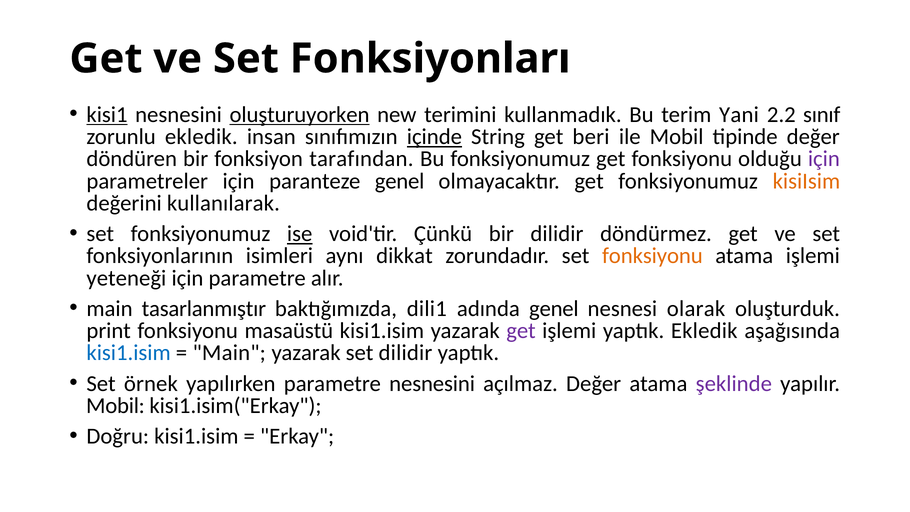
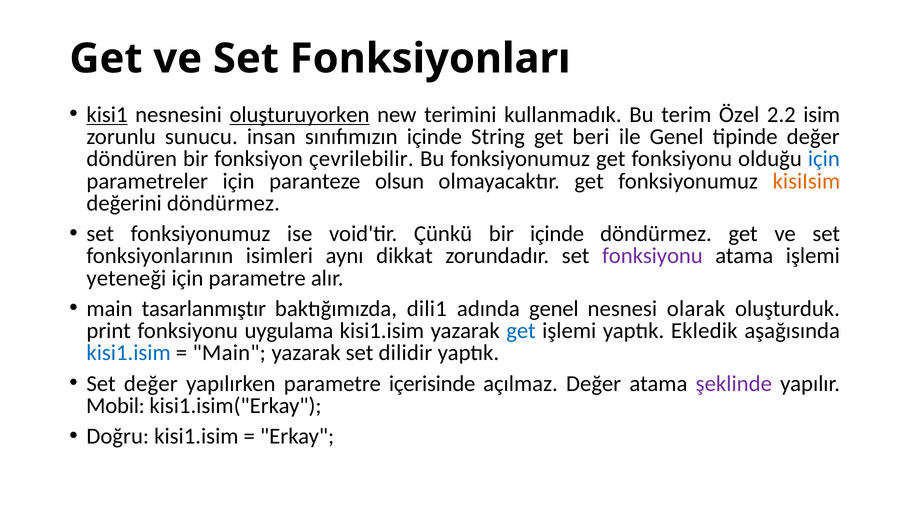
Yani: Yani -> Özel
sınıf: sınıf -> isim
zorunlu ekledik: ekledik -> sunucu
içinde at (434, 137) underline: present -> none
ile Mobil: Mobil -> Genel
tarafından: tarafından -> çevrilebilir
için at (824, 159) colour: purple -> blue
paranteze genel: genel -> olsun
değerini kullanılarak: kullanılarak -> döndürmez
ise underline: present -> none
bir dilidir: dilidir -> içinde
fonksiyonu at (652, 256) colour: orange -> purple
masaüstü: masaüstü -> uygulama
get at (521, 331) colour: purple -> blue
Set örnek: örnek -> değer
parametre nesnesini: nesnesini -> içerisinde
